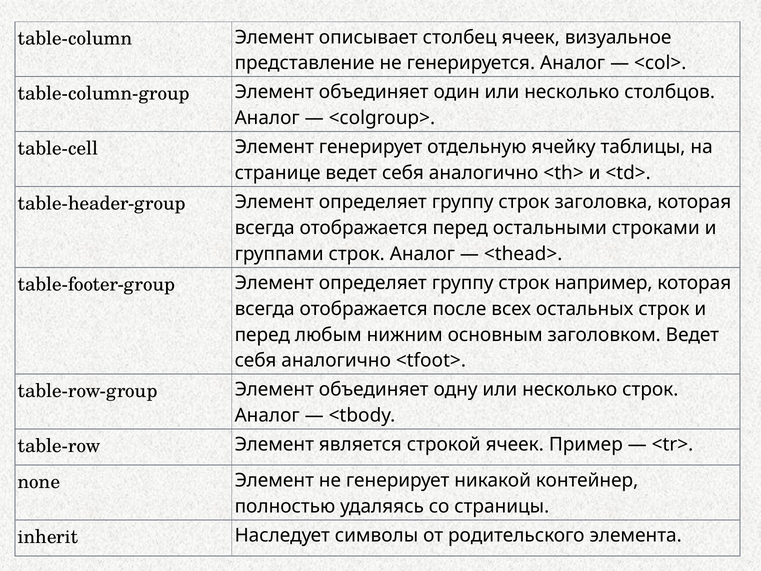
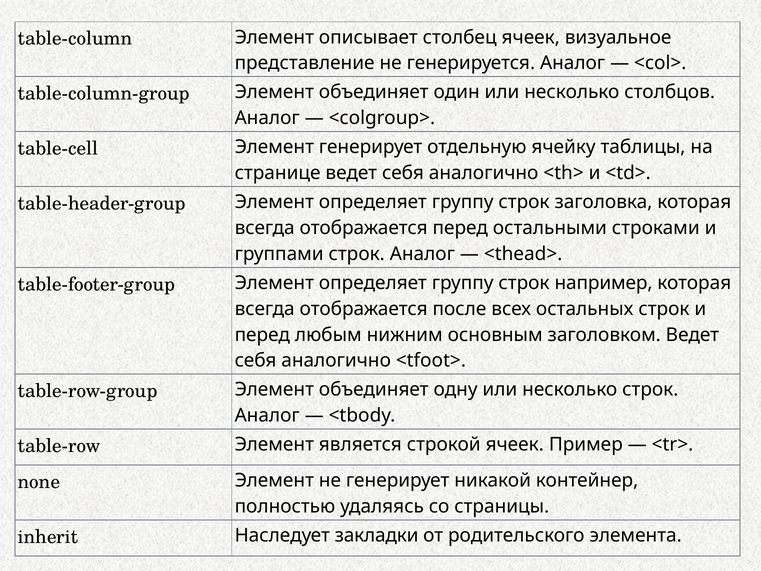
символы: символы -> закладки
